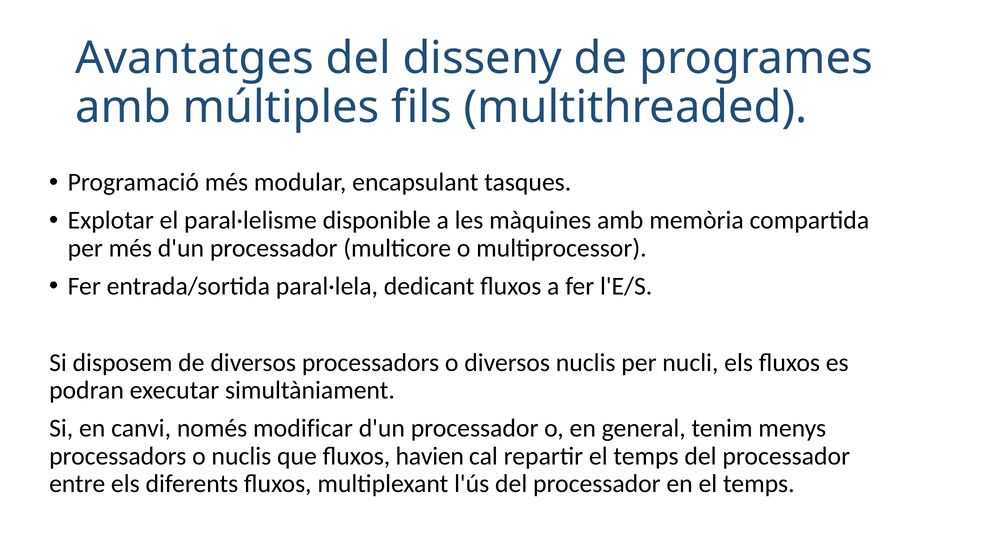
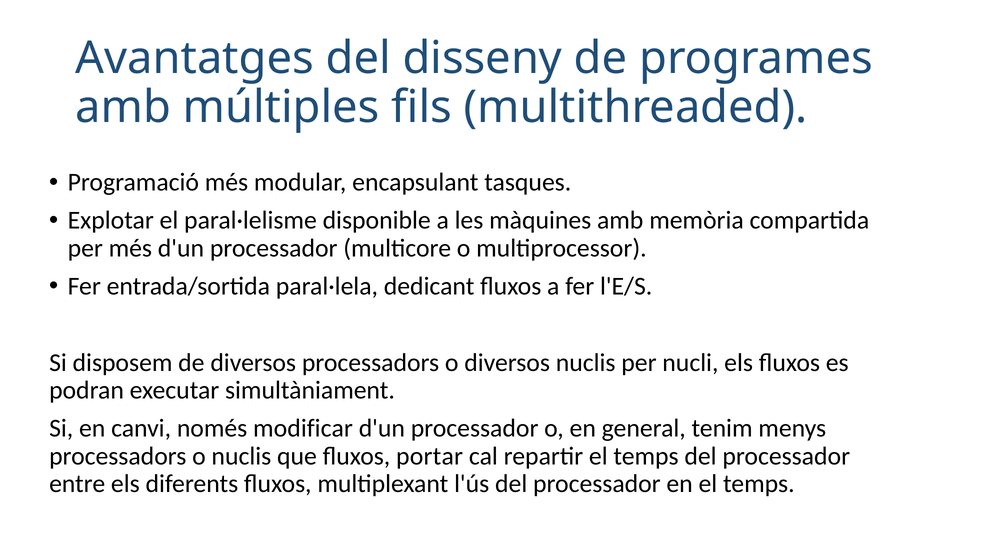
havien: havien -> portar
